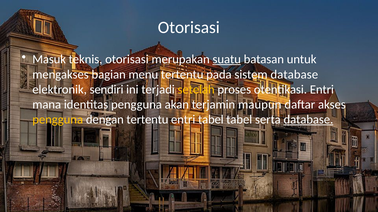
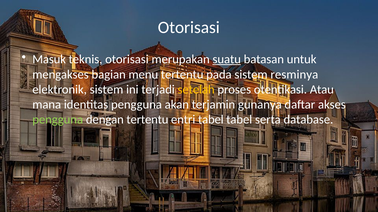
sistem database: database -> resminya
elektronik sendiri: sendiri -> sistem
otentikasi Entri: Entri -> Atau
maupun: maupun -> gunanya
pengguna at (58, 120) colour: yellow -> light green
database at (308, 120) underline: present -> none
